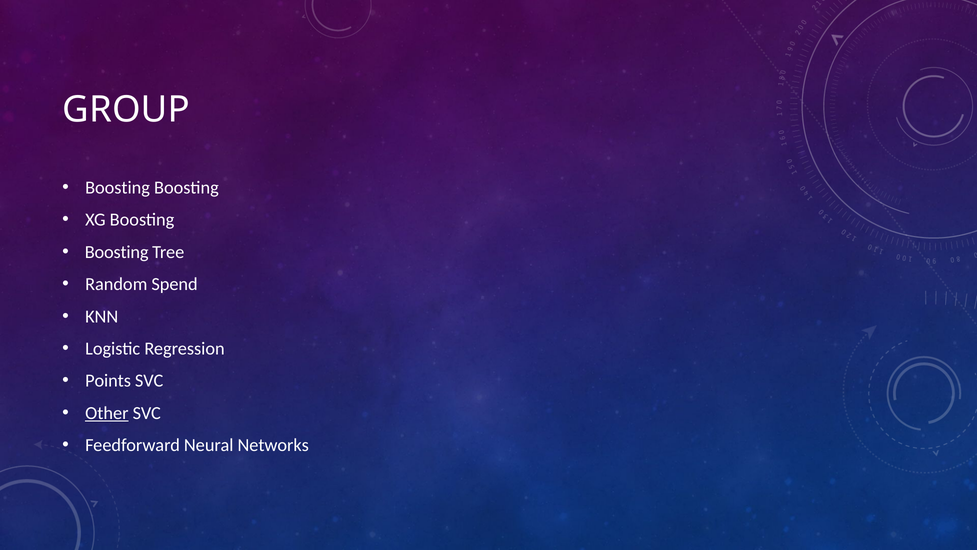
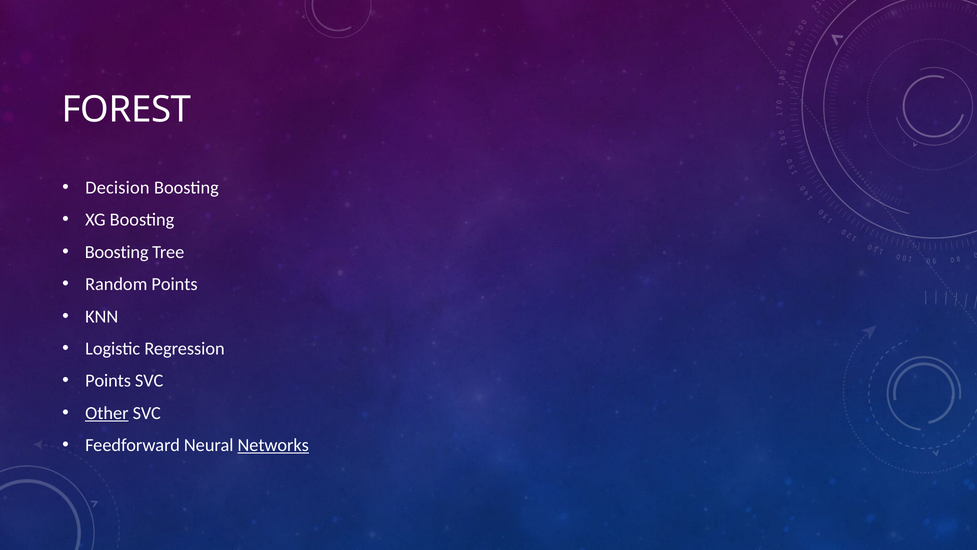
GROUP: GROUP -> FOREST
Boosting at (118, 188): Boosting -> Decision
Random Spend: Spend -> Points
Networks underline: none -> present
